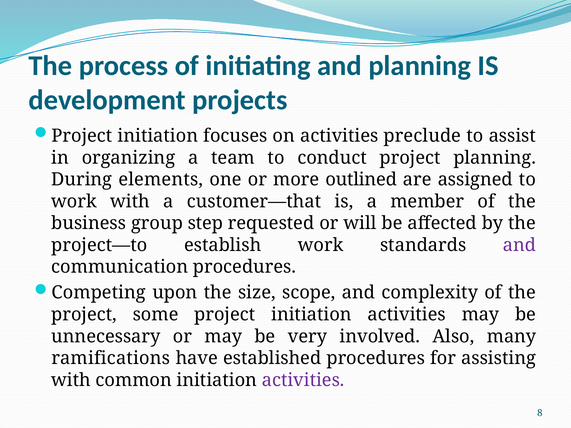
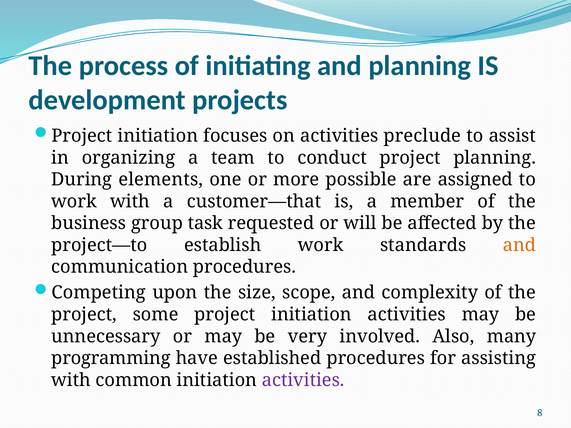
outlined: outlined -> possible
step: step -> task
and at (519, 245) colour: purple -> orange
ramifications: ramifications -> programming
